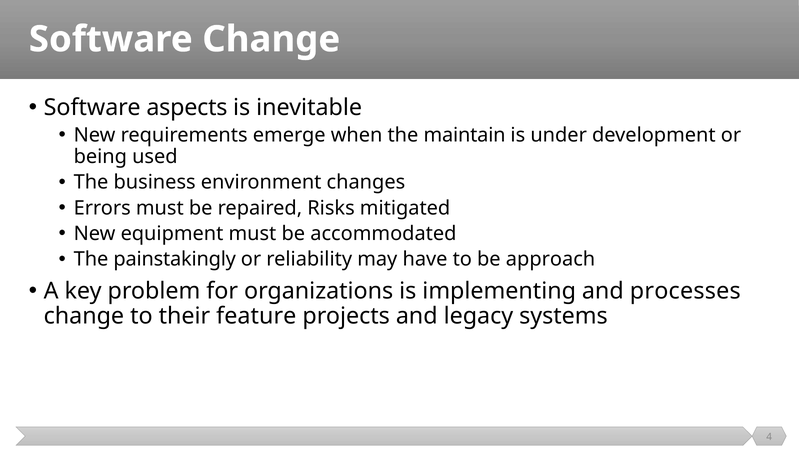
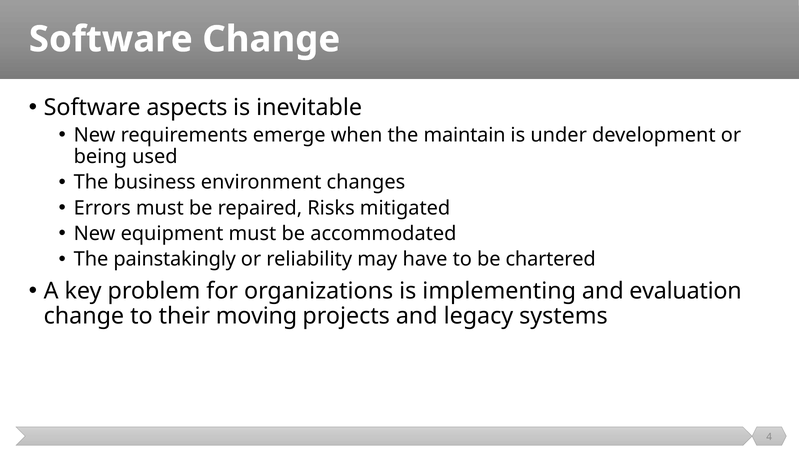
approach: approach -> chartered
processes: processes -> evaluation
feature: feature -> moving
